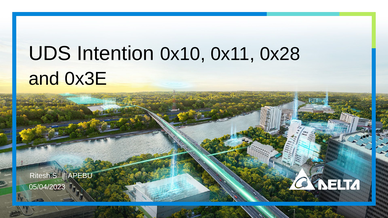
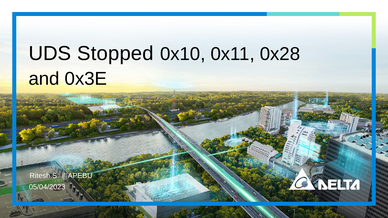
Intention: Intention -> Stopped
